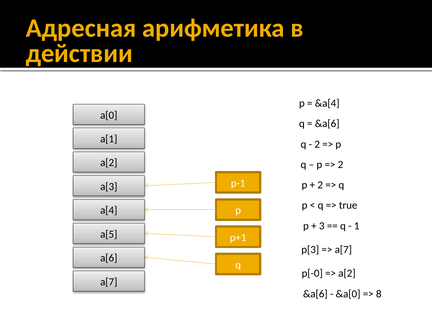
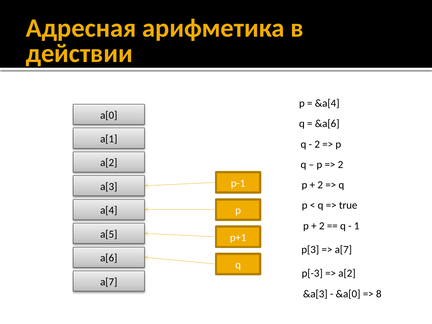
3 at (322, 226): 3 -> 2
p[-0: p[-0 -> p[-3
&a[6 at (315, 294): &a[6 -> &a[3
